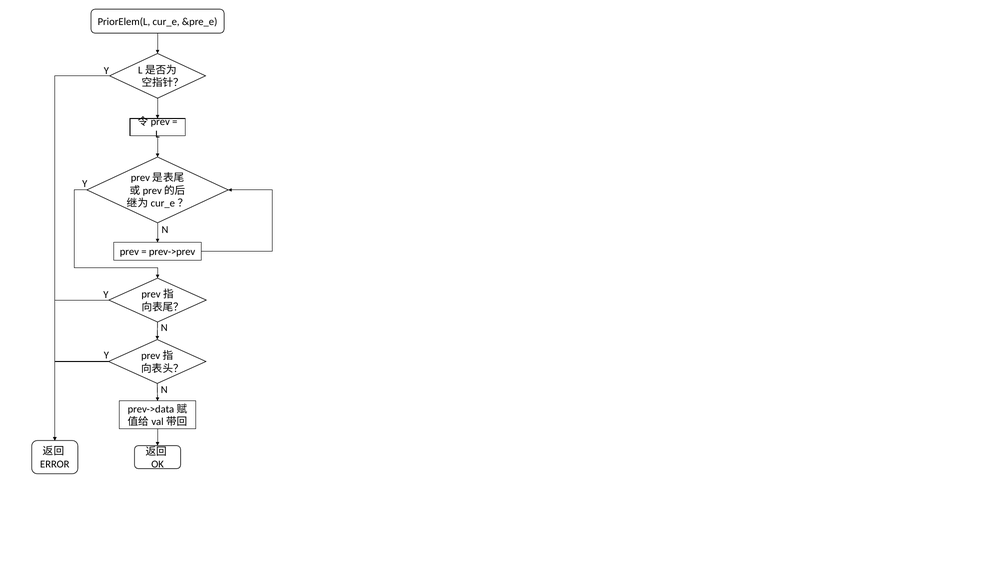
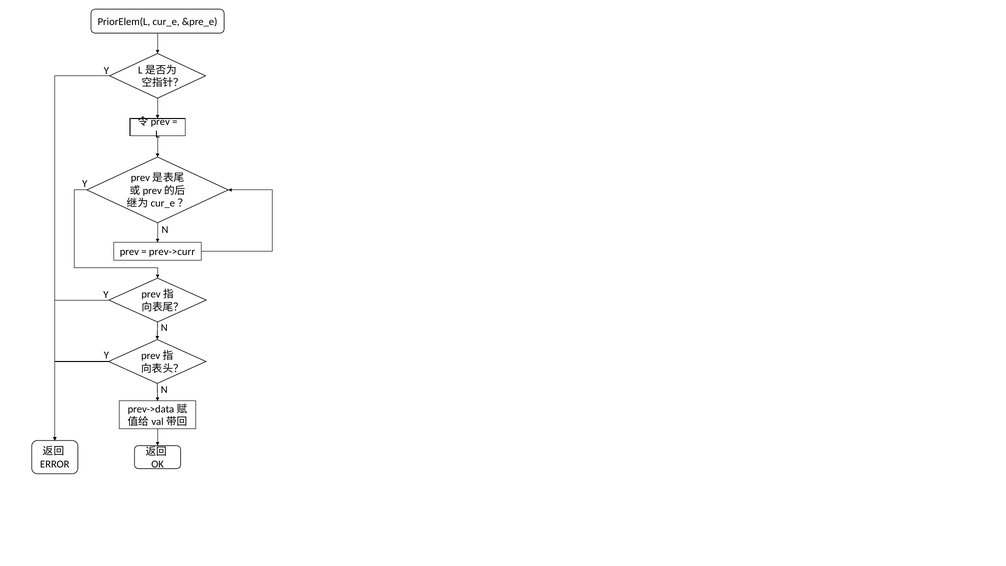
prev->prev: prev->prev -> prev->curr
